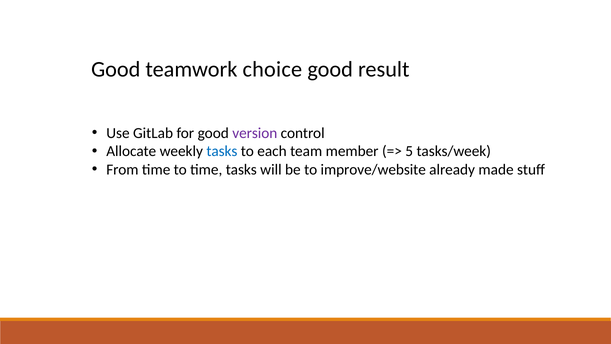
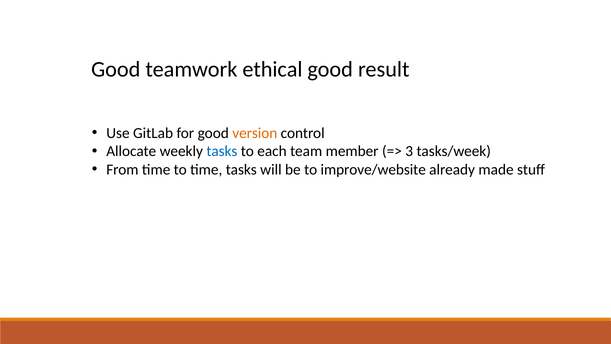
choice: choice -> ethical
version colour: purple -> orange
5: 5 -> 3
